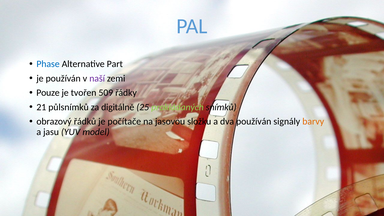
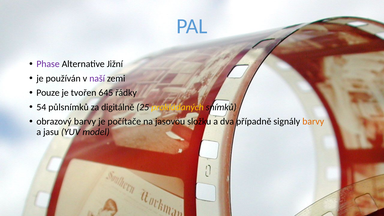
Phase colour: blue -> purple
Part: Part -> Jižní
509: 509 -> 645
21: 21 -> 54
prokládaných colour: light green -> yellow
obrazový řádků: řádků -> barvy
dva používán: používán -> případně
